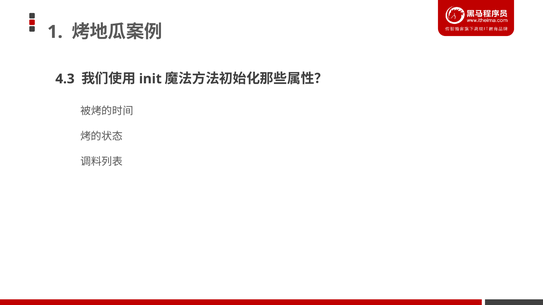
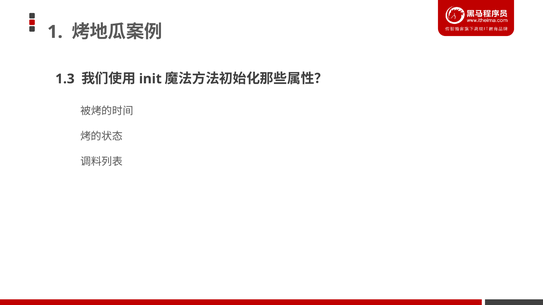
4.3: 4.3 -> 1.3
